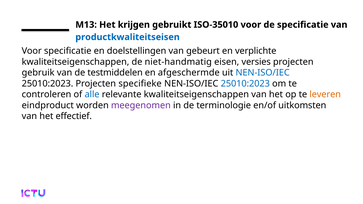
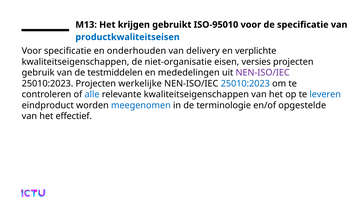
ISO-35010: ISO-35010 -> ISO-95010
doelstellingen: doelstellingen -> onderhouden
gebeurt: gebeurt -> delivery
niet-handmatig: niet-handmatig -> niet-organisatie
afgeschermde: afgeschermde -> mededelingen
NEN-ISO/IEC at (263, 73) colour: blue -> purple
specifieke: specifieke -> werkelijke
leveren colour: orange -> blue
meegenomen colour: purple -> blue
uitkomsten: uitkomsten -> opgestelde
